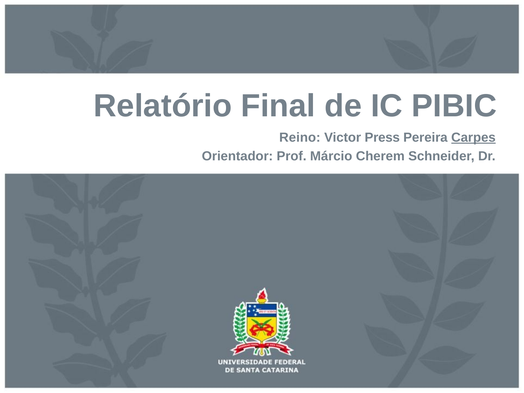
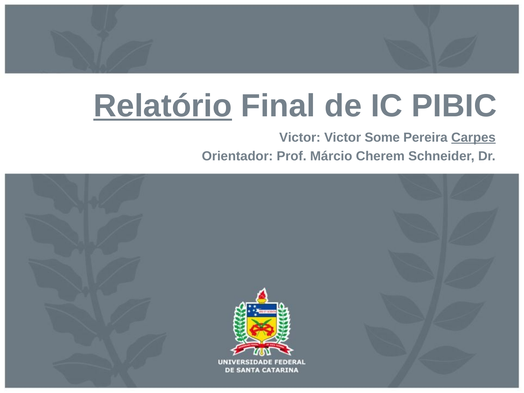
Relatório underline: none -> present
Reino at (300, 138): Reino -> Victor
Press: Press -> Some
